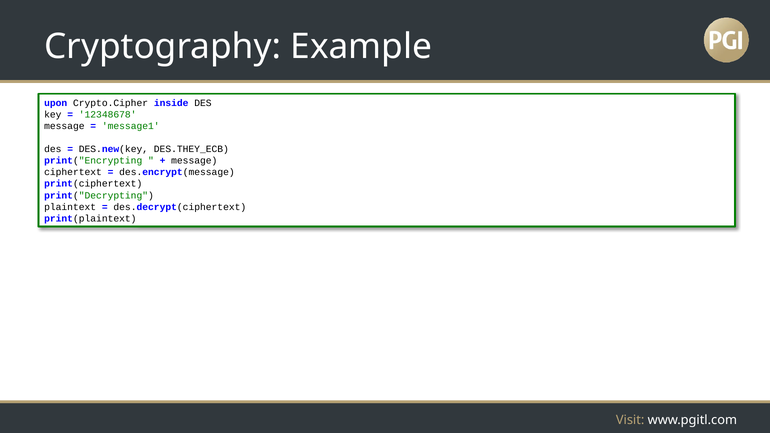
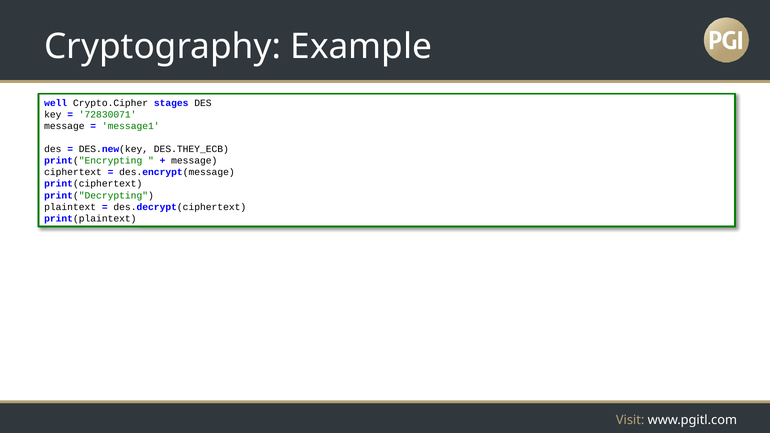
upon: upon -> well
inside: inside -> stages
12348678: 12348678 -> 72830071
